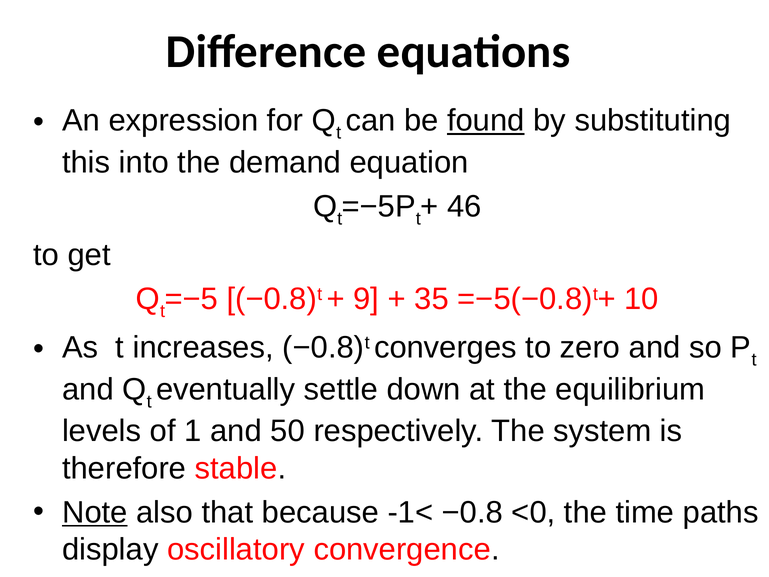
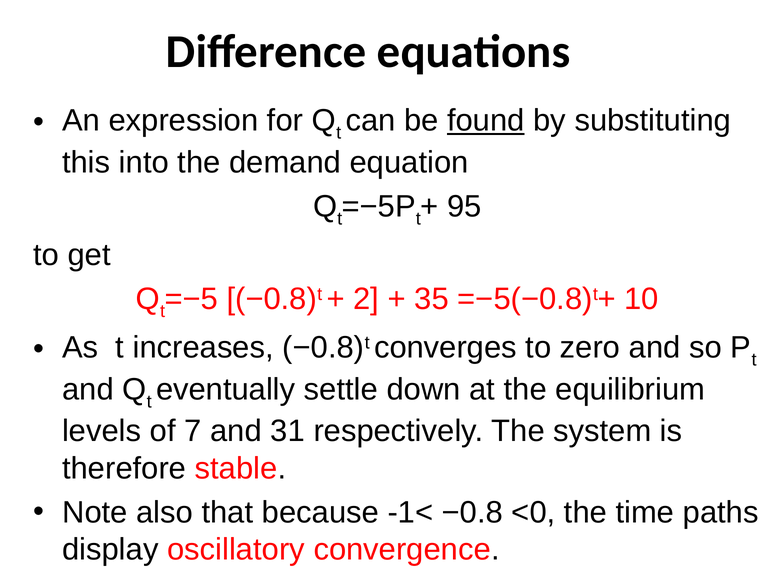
46: 46 -> 95
9: 9 -> 2
1: 1 -> 7
50: 50 -> 31
Note underline: present -> none
